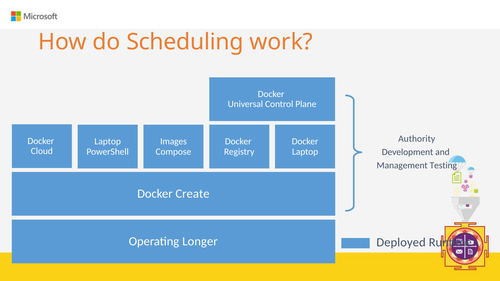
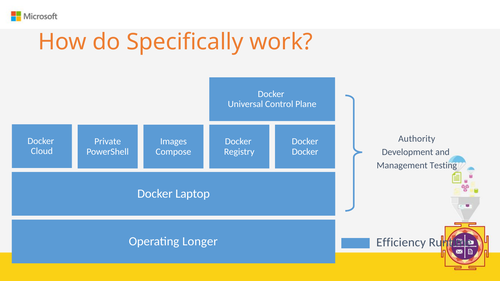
Scheduling: Scheduling -> Specifically
Laptop at (108, 142): Laptop -> Private
Laptop at (305, 152): Laptop -> Docker
Create: Create -> Laptop
Deployed: Deployed -> Efficiency
